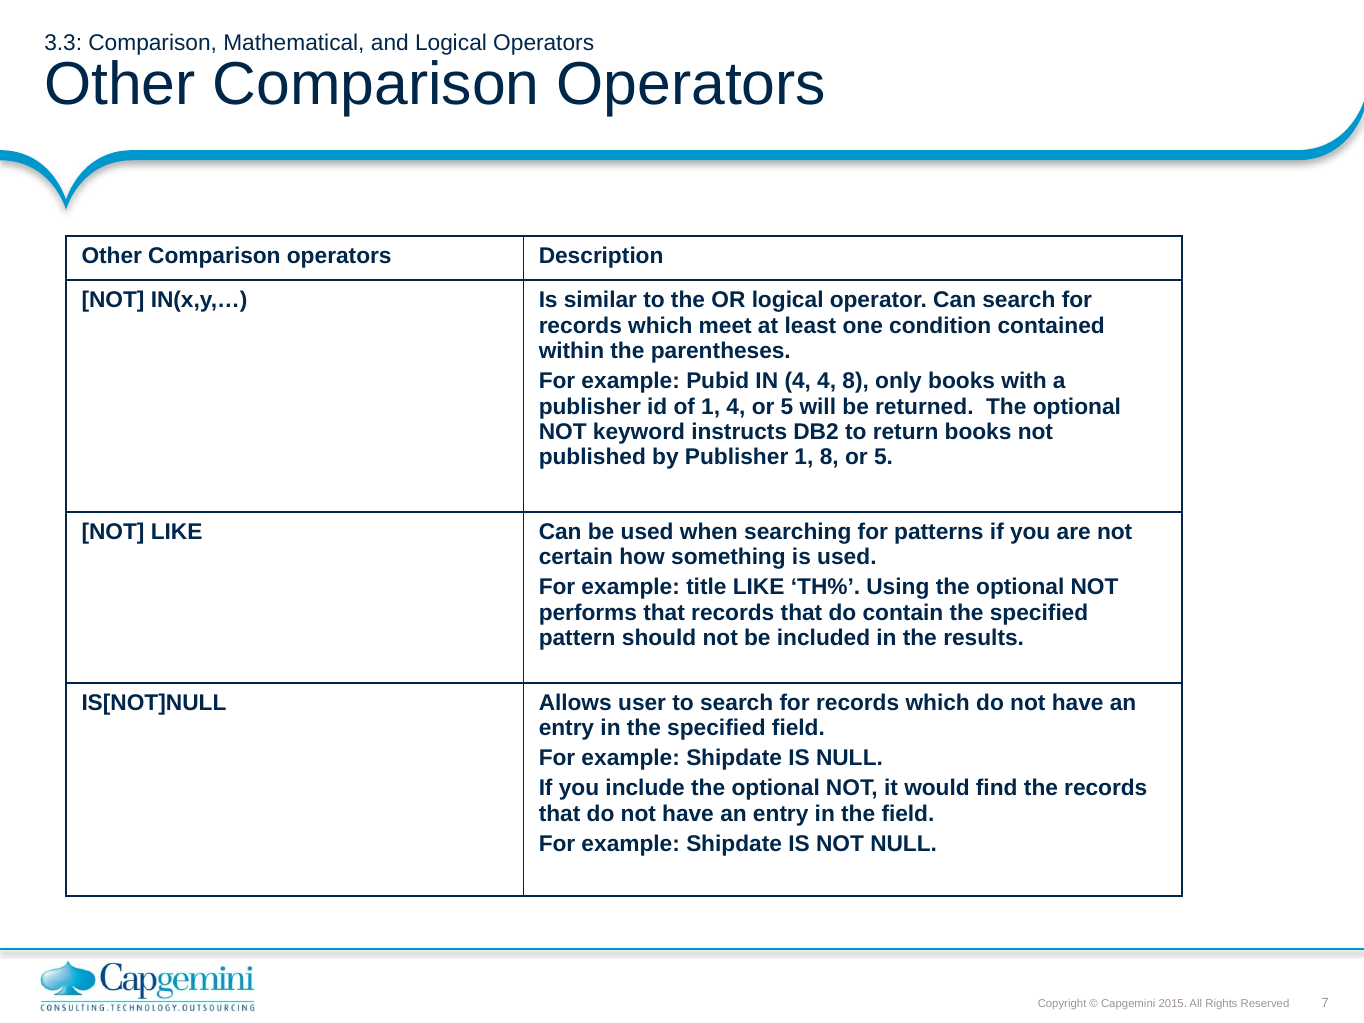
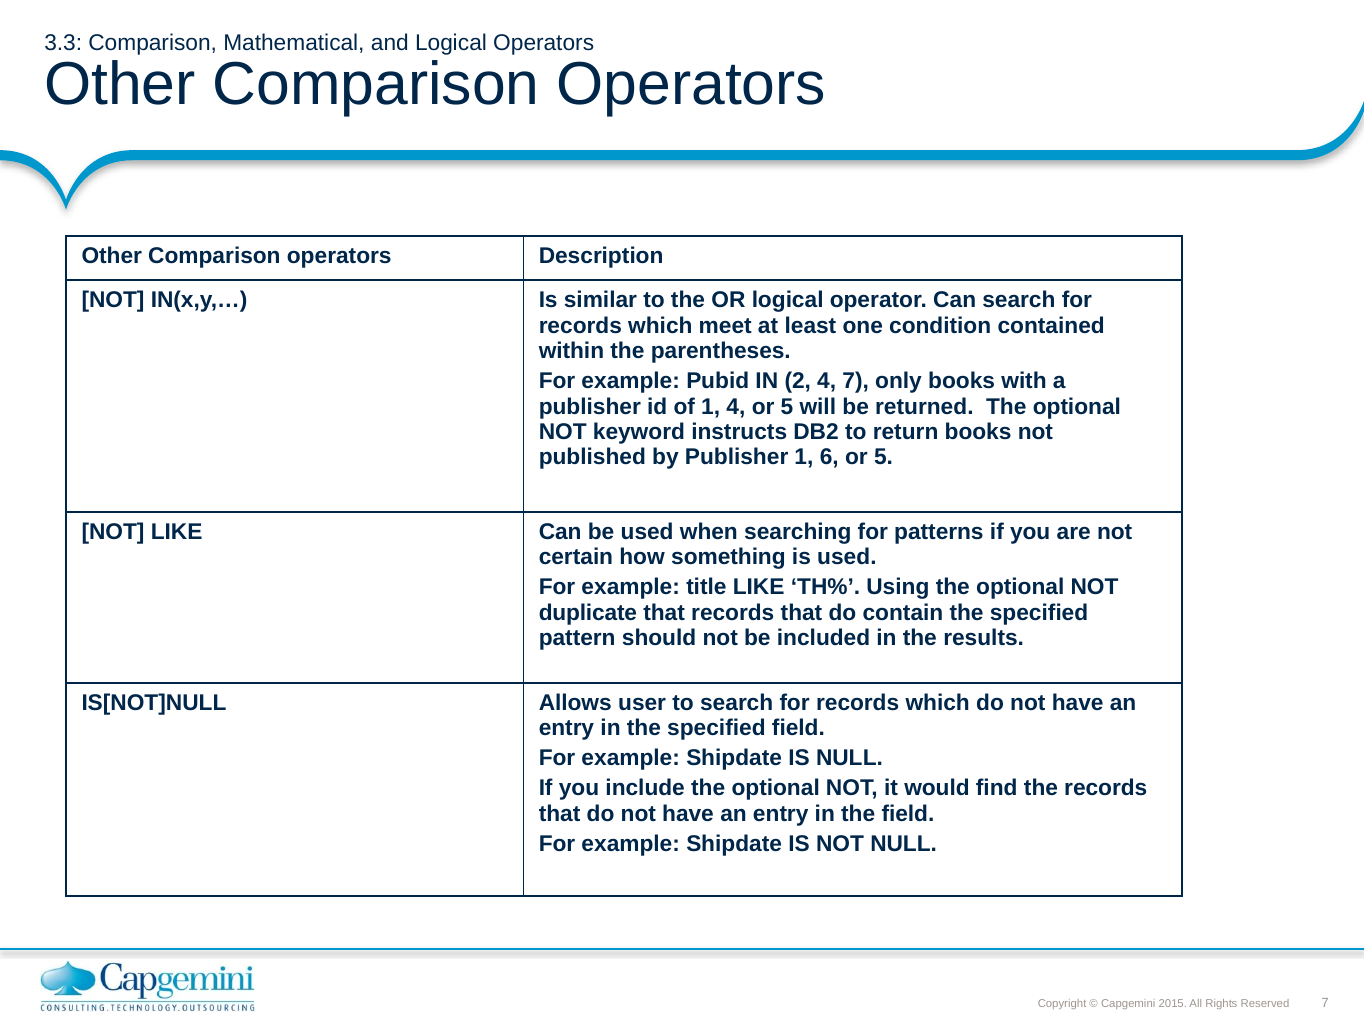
IN 4: 4 -> 2
4 8: 8 -> 7
1 8: 8 -> 6
performs: performs -> duplicate
